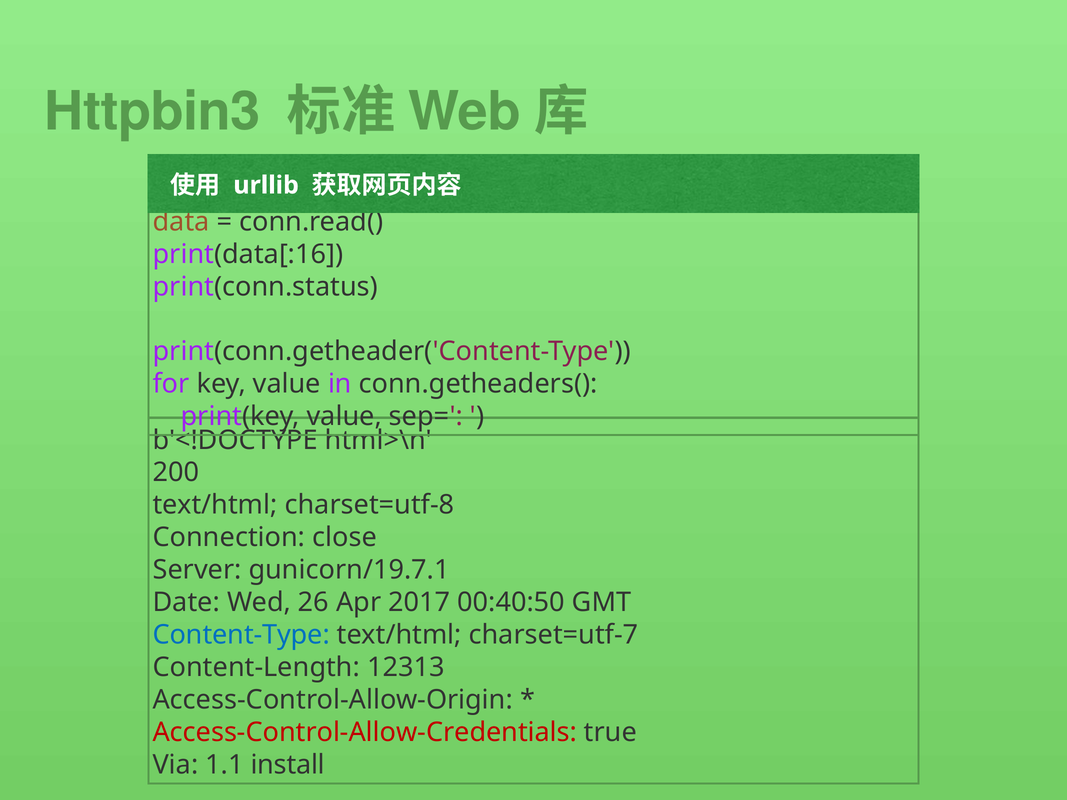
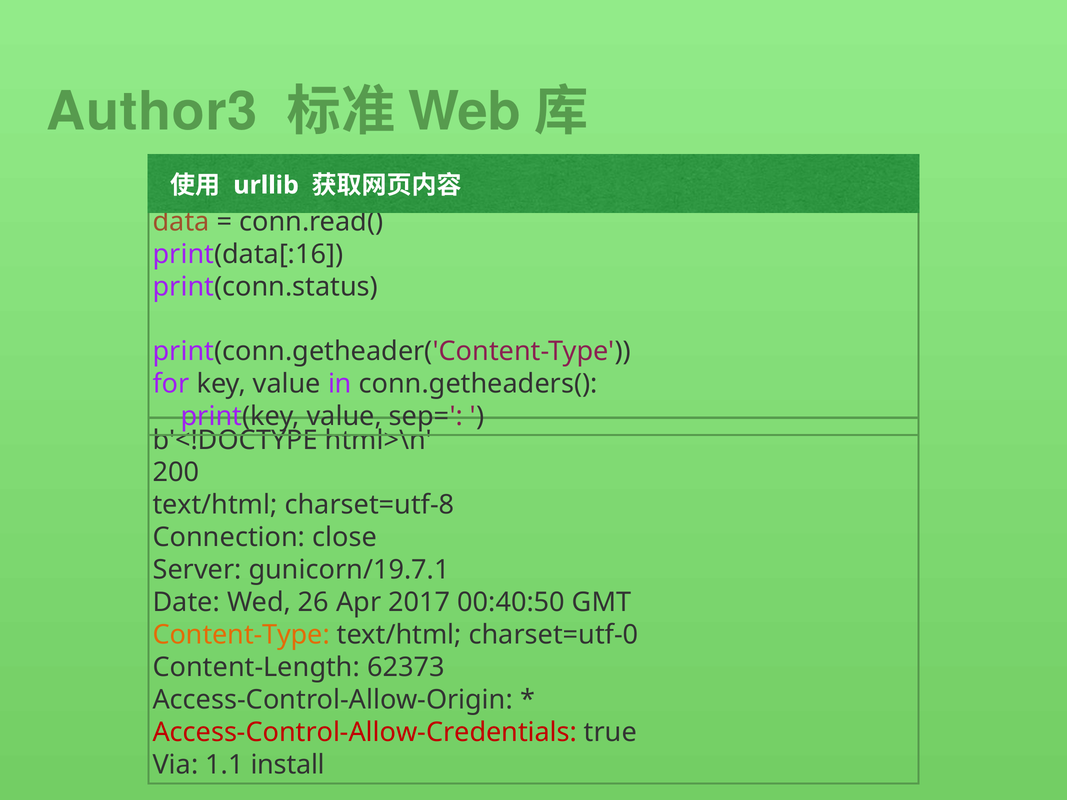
Httpbin3: Httpbin3 -> Author3
Content-Type colour: blue -> orange
charset=utf-7: charset=utf-7 -> charset=utf-0
12313: 12313 -> 62373
